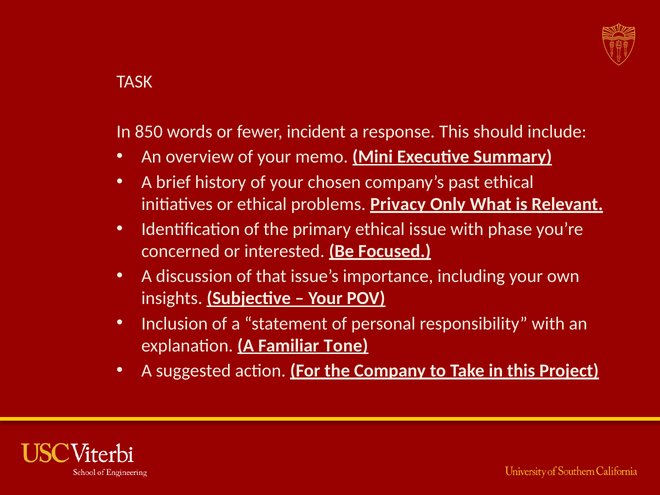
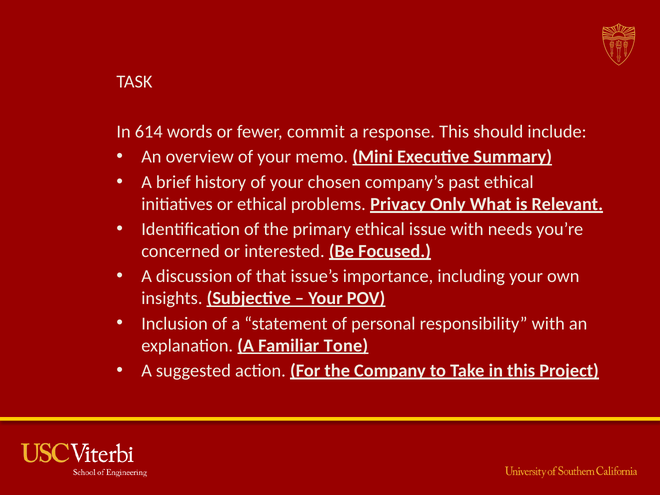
850: 850 -> 614
incident: incident -> commit
phase: phase -> needs
